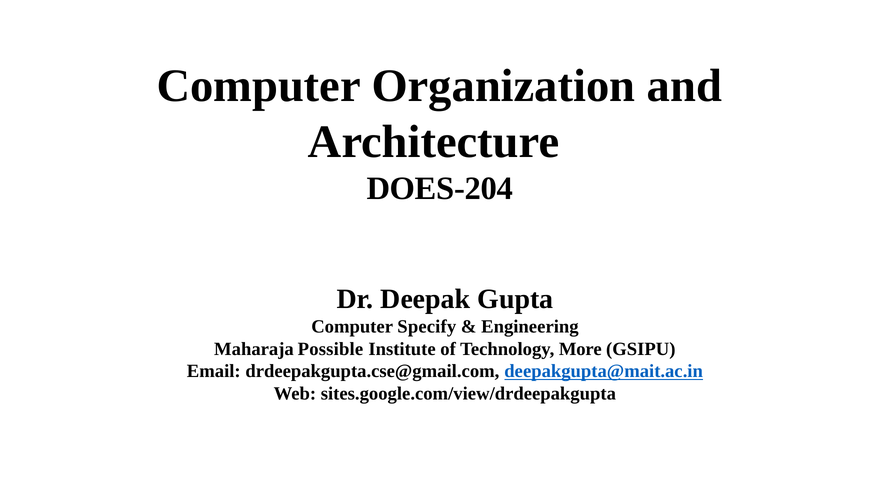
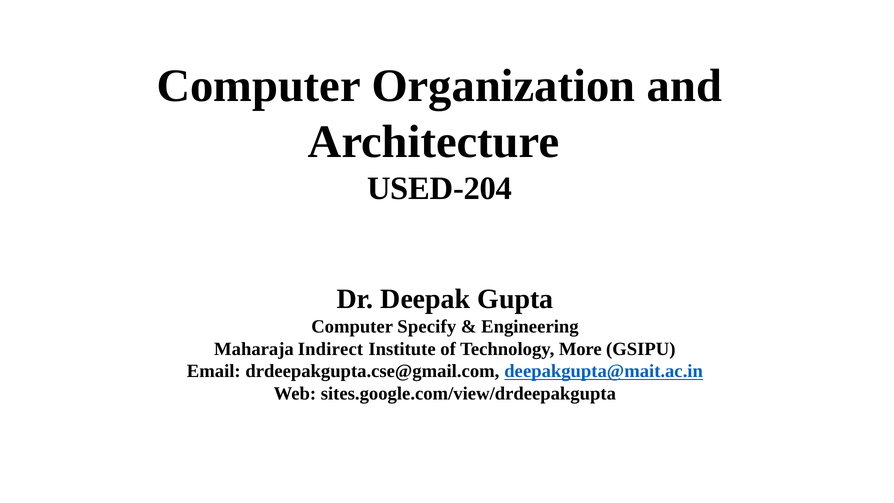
DOES-204: DOES-204 -> USED-204
Possible: Possible -> Indirect
